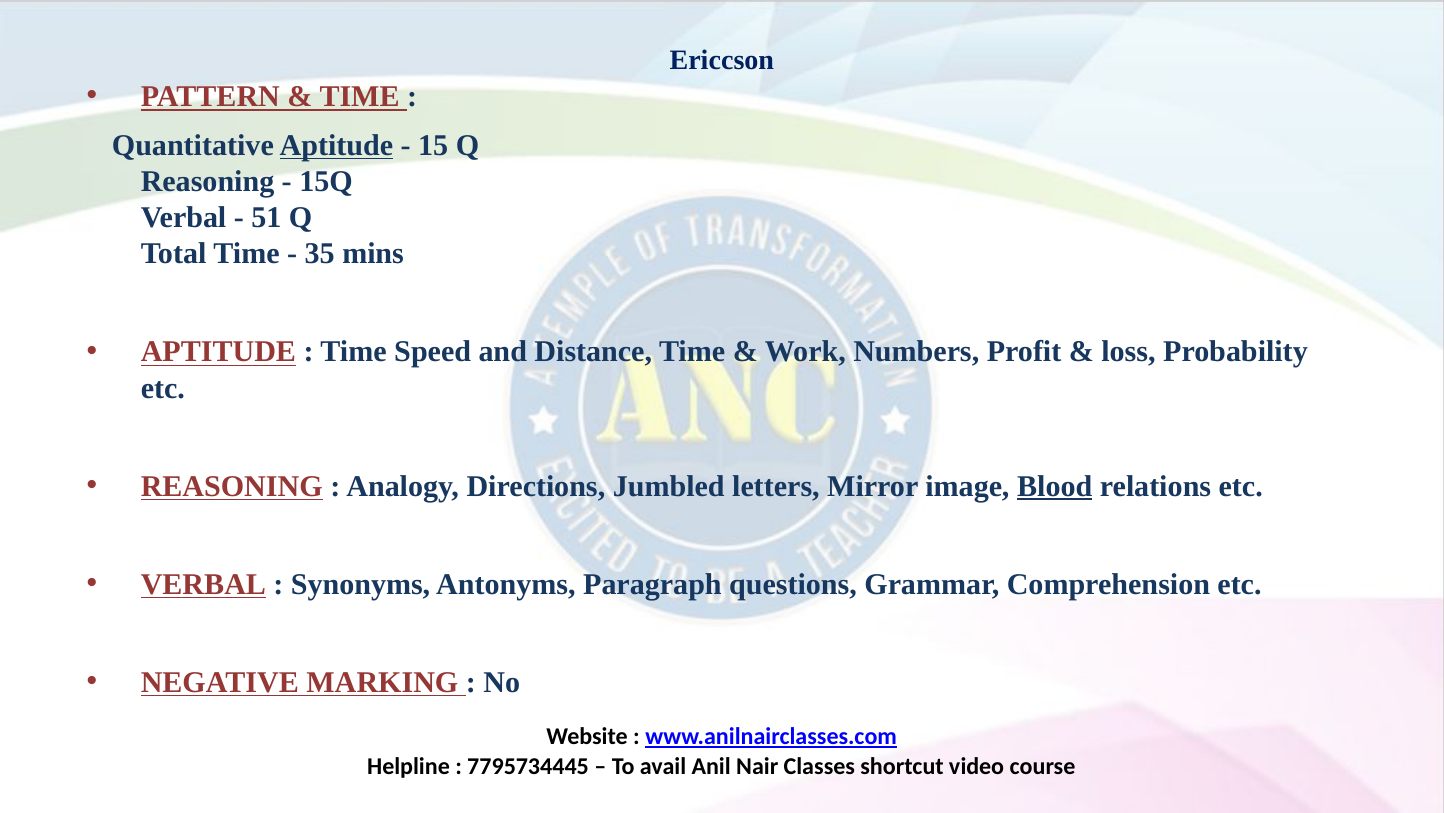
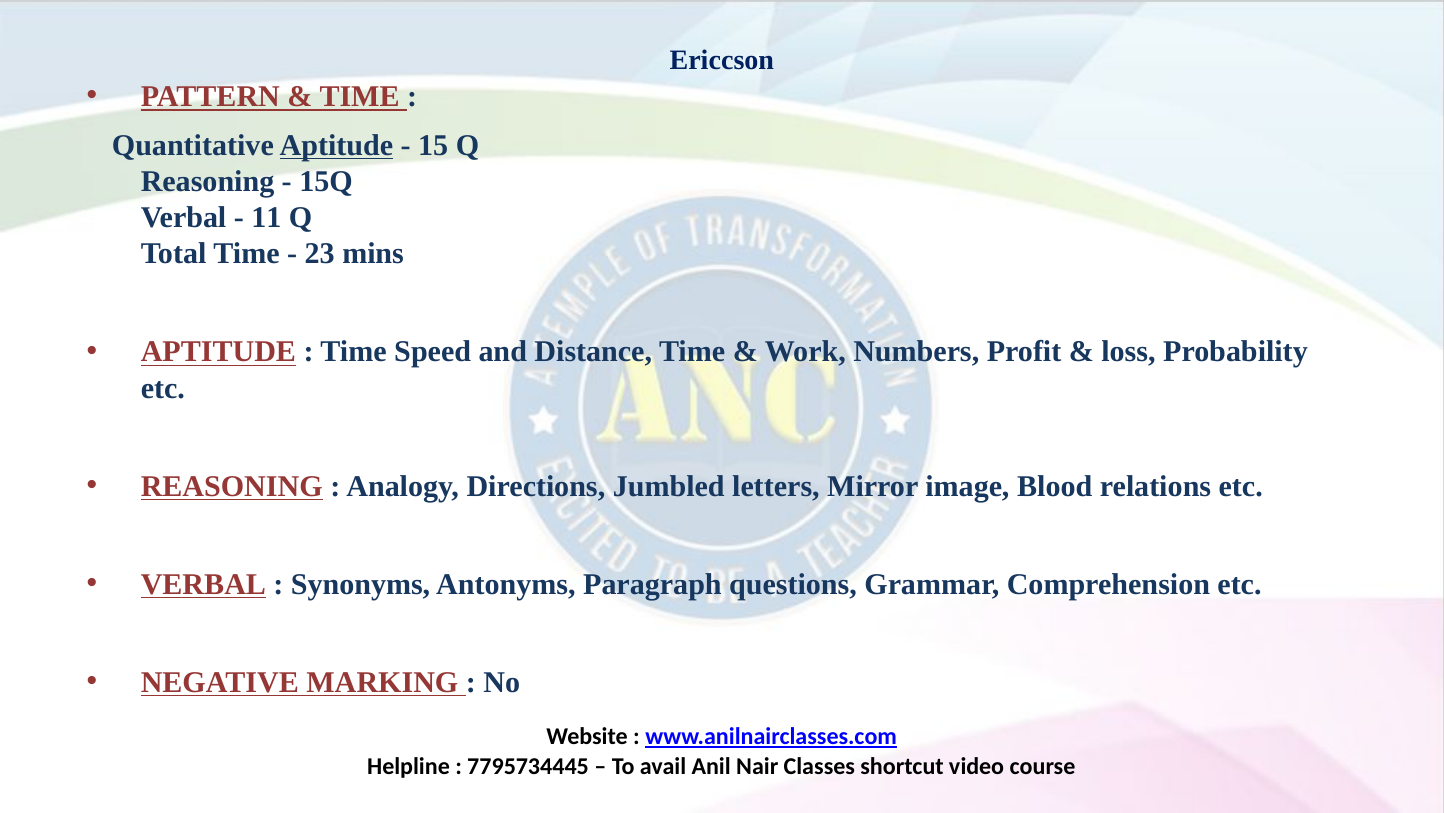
51: 51 -> 11
35: 35 -> 23
Blood underline: present -> none
